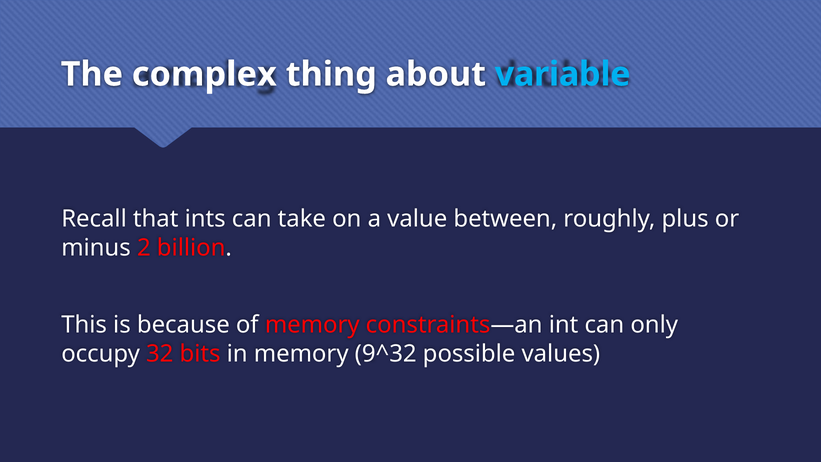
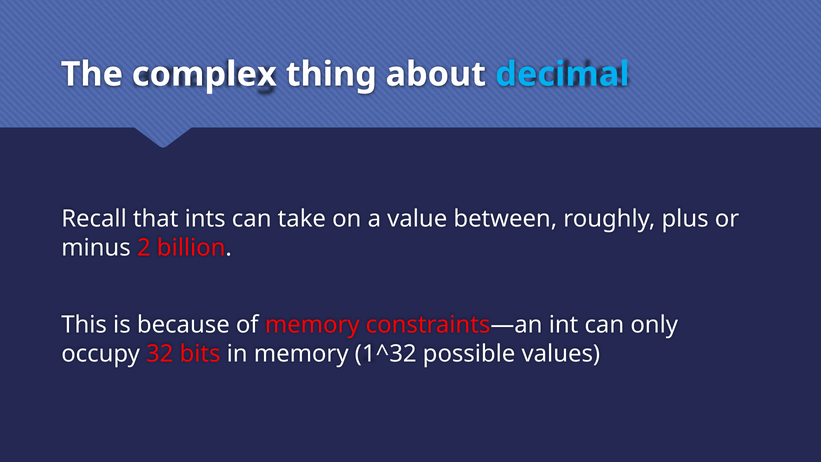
variable: variable -> decimal
9^32: 9^32 -> 1^32
